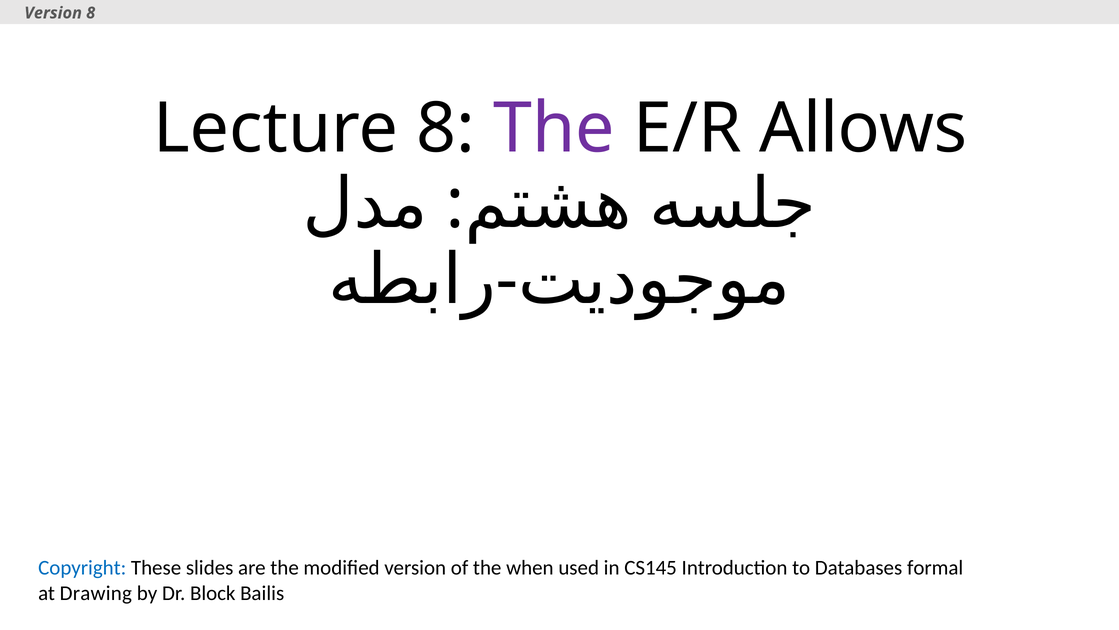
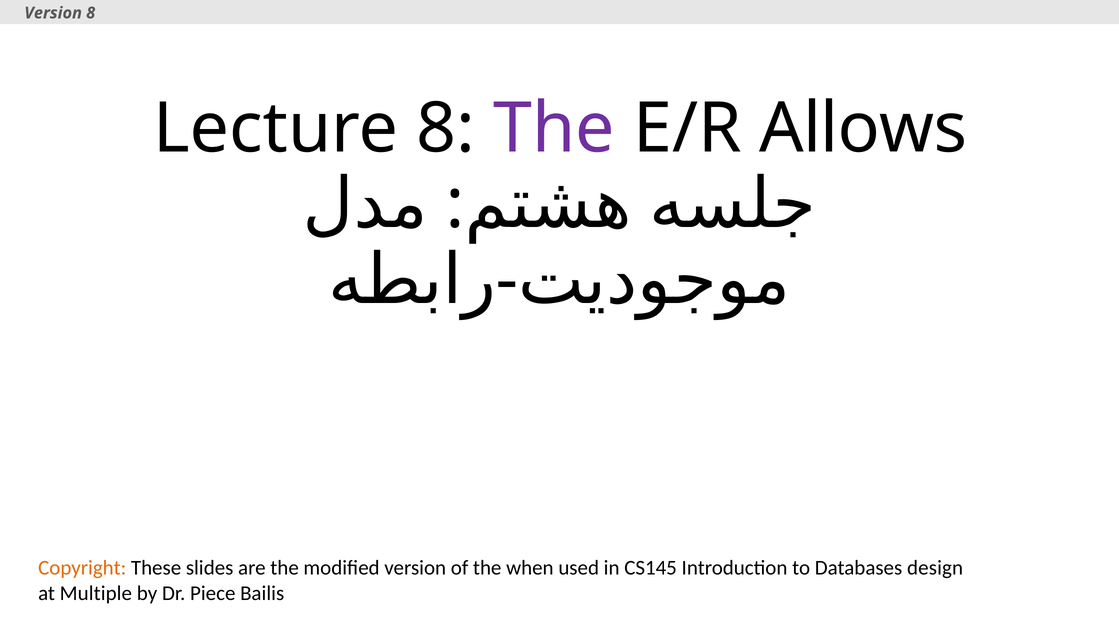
Copyright colour: blue -> orange
formal: formal -> design
Drawing: Drawing -> Multiple
Block: Block -> Piece
